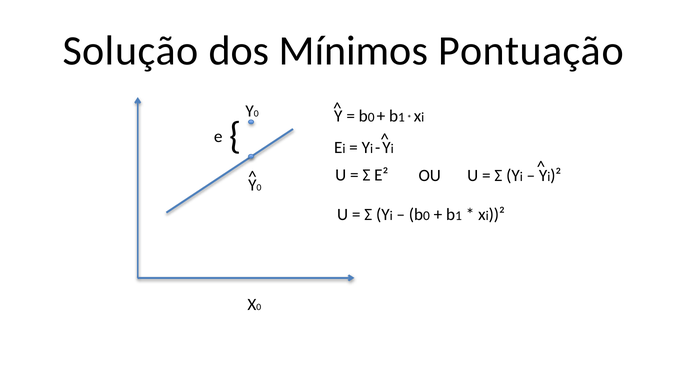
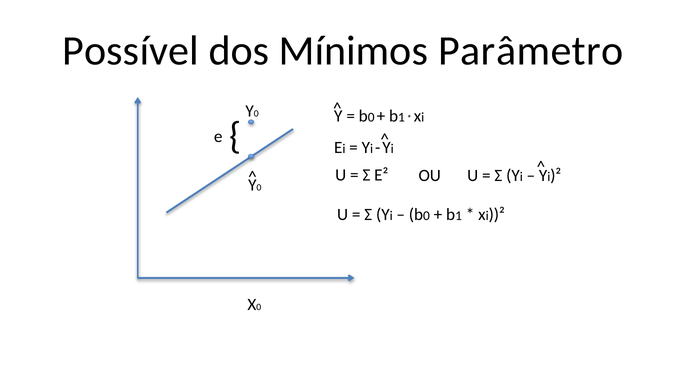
Solução: Solução -> Possível
Pontuação: Pontuação -> Parâmetro
